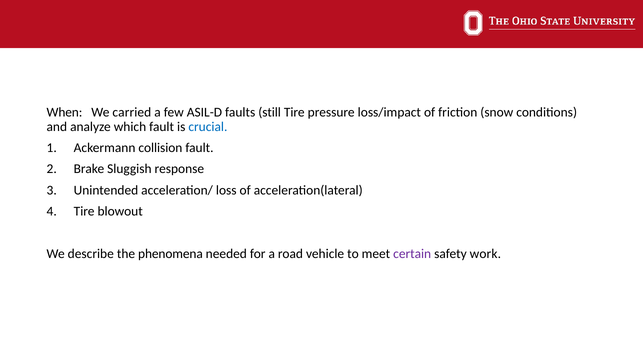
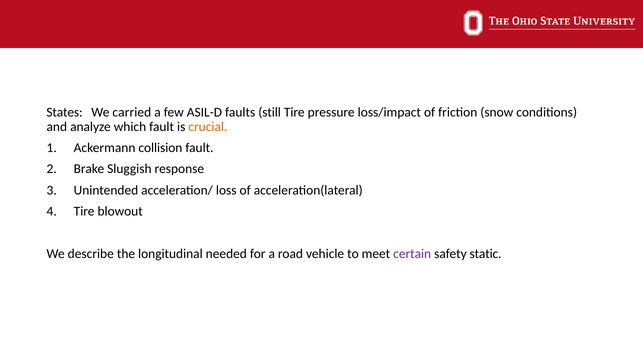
When: When -> States
crucial colour: blue -> orange
phenomena: phenomena -> longitudinal
work: work -> static
